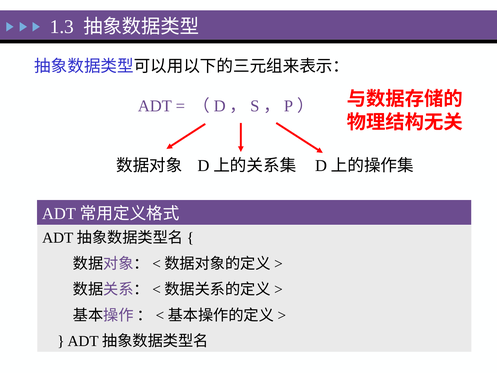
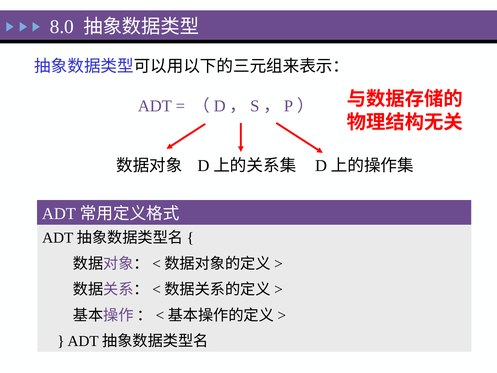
1.3: 1.3 -> 8.0
